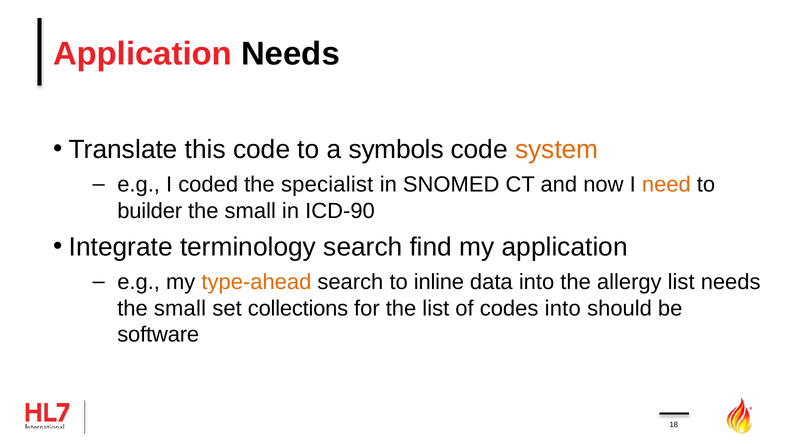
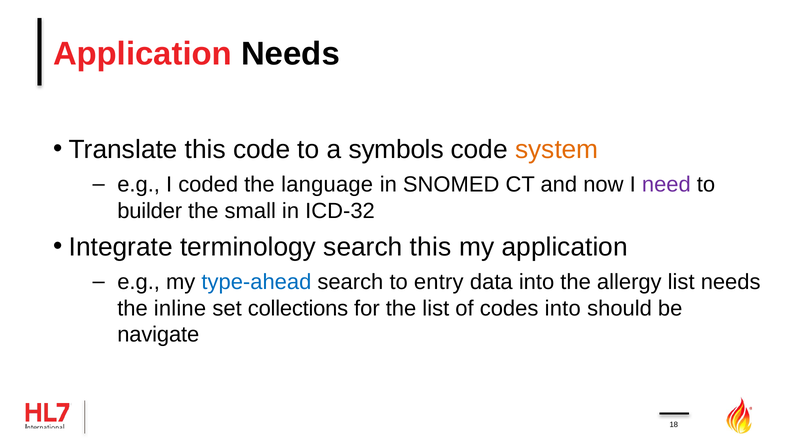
specialist: specialist -> language
need colour: orange -> purple
ICD-90: ICD-90 -> ICD-32
search find: find -> this
type-ahead colour: orange -> blue
inline: inline -> entry
small at (180, 309): small -> inline
software: software -> navigate
